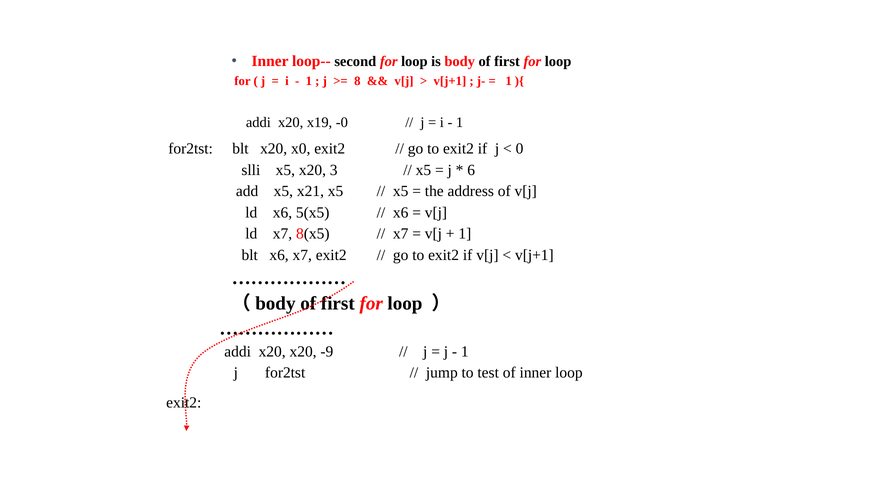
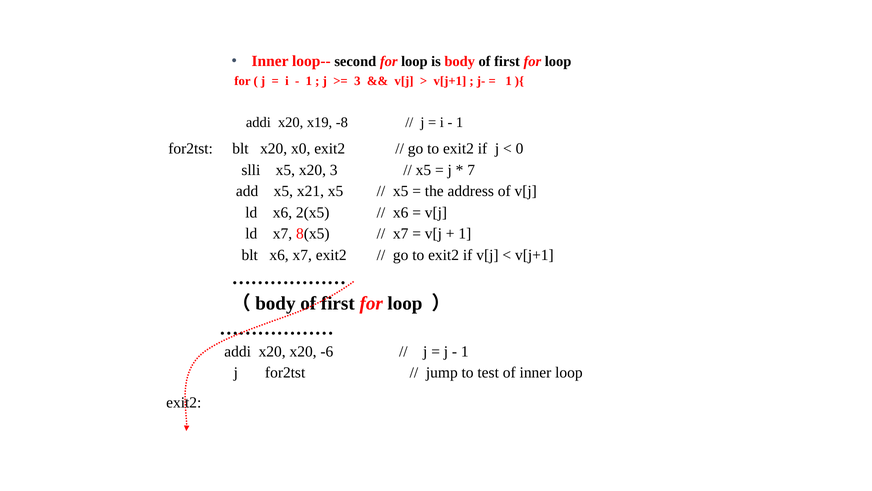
8 at (357, 81): 8 -> 3
-0: -0 -> -8
6: 6 -> 7
5(x5: 5(x5 -> 2(x5
-9: -9 -> -6
